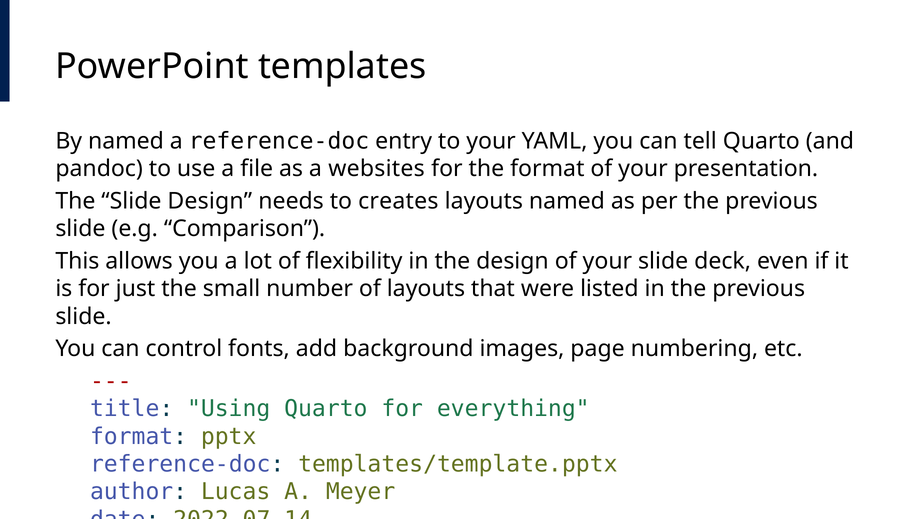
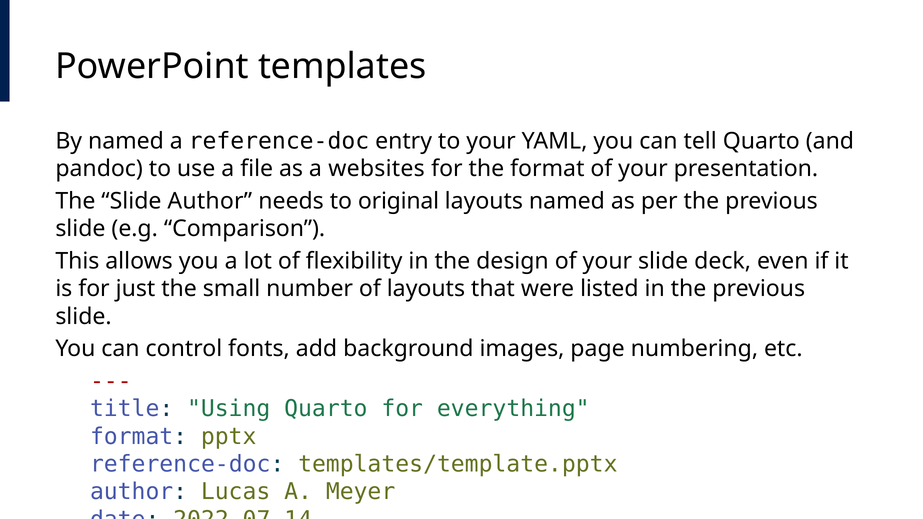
Slide Design: Design -> Author
creates: creates -> original
